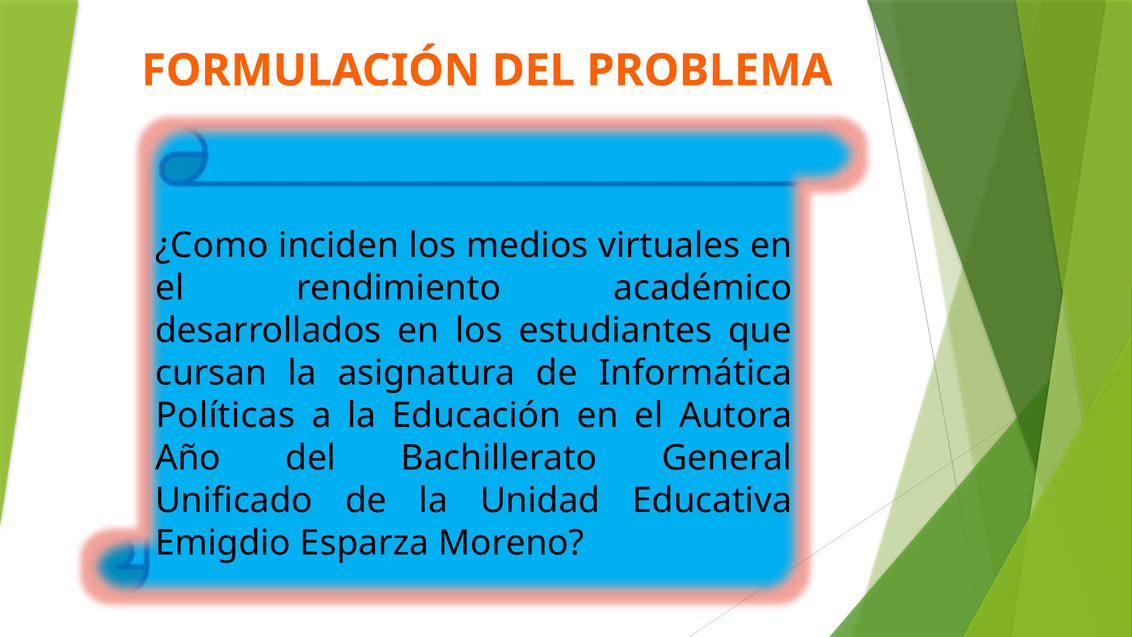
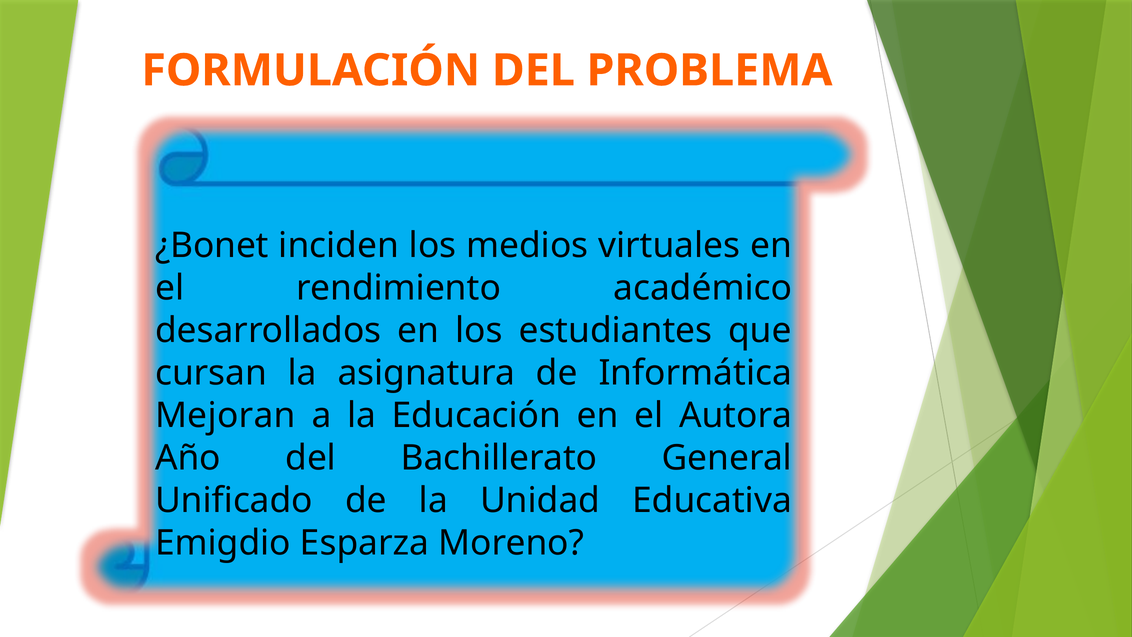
¿Como: ¿Como -> ¿Bonet
Políticas: Políticas -> Mejoran
